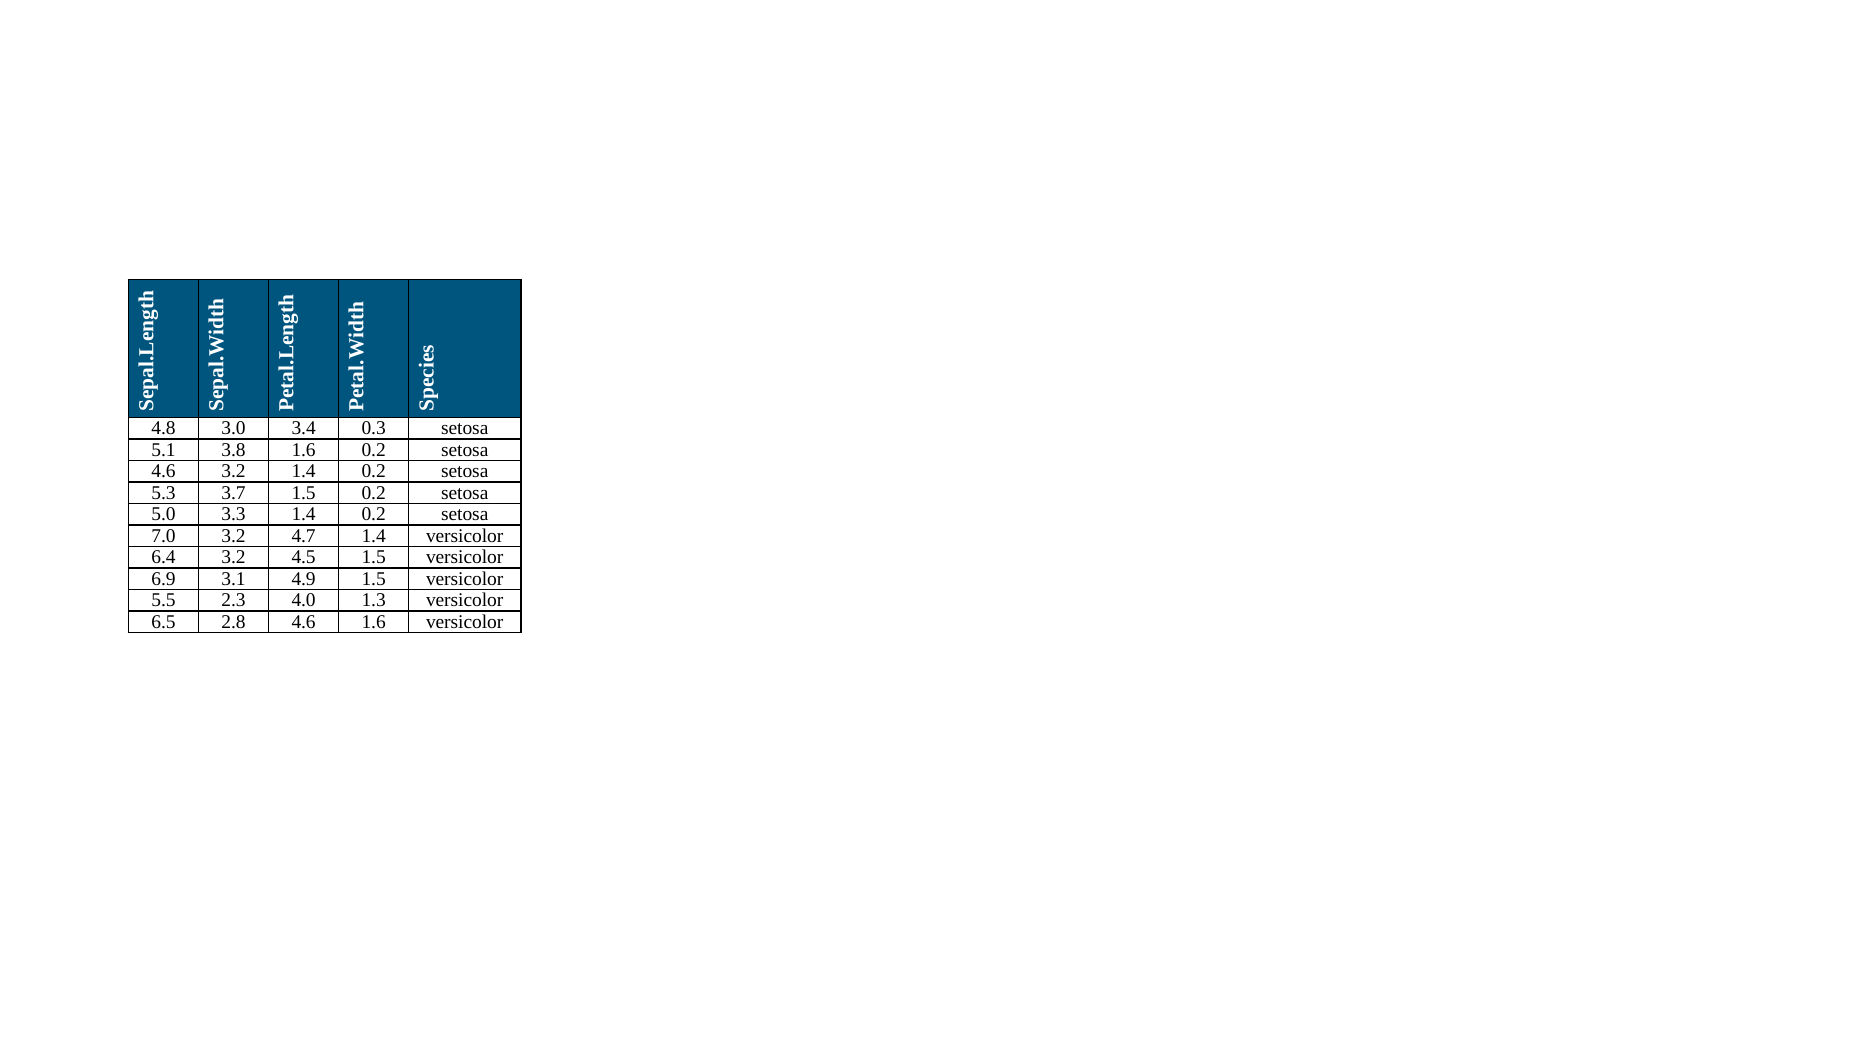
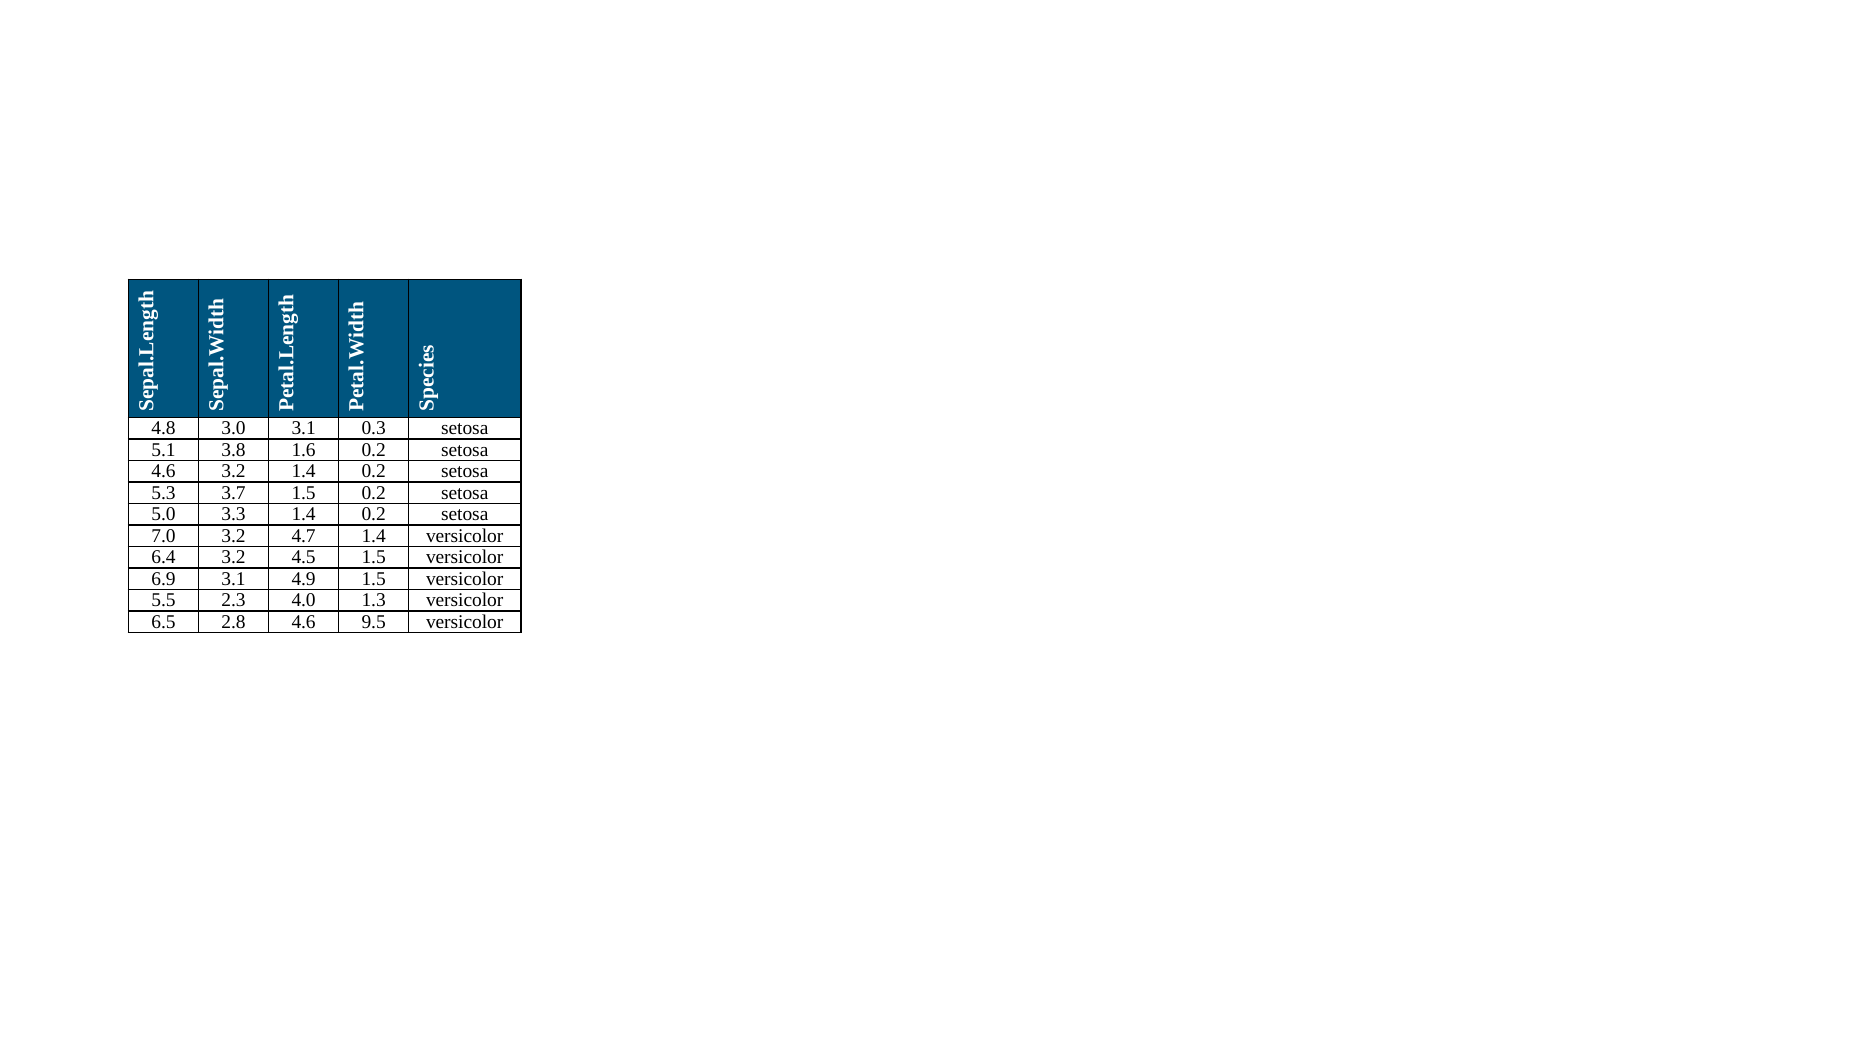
3.0 3.4: 3.4 -> 3.1
4.6 1.6: 1.6 -> 9.5
